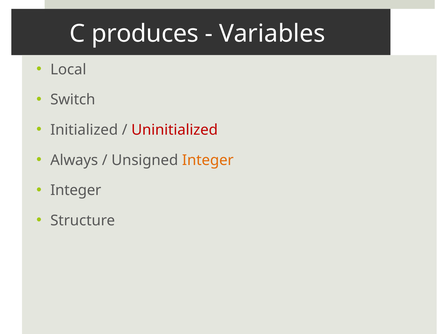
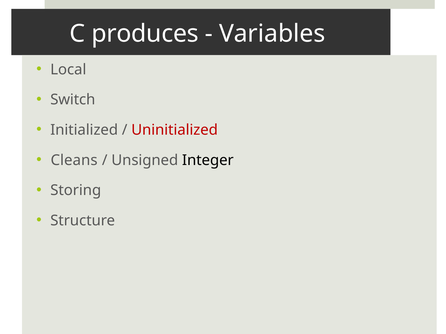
Always: Always -> Cleans
Integer at (208, 160) colour: orange -> black
Integer at (76, 191): Integer -> Storing
